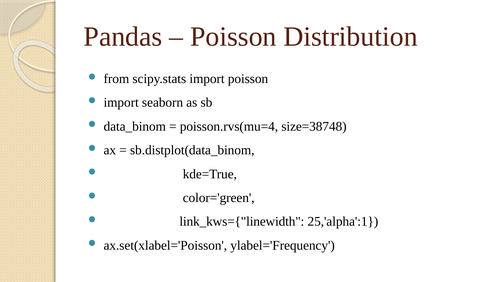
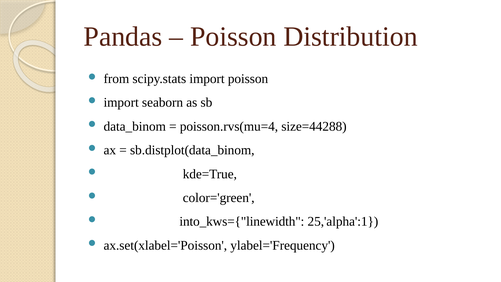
size=38748: size=38748 -> size=44288
link_kws={"linewidth: link_kws={"linewidth -> into_kws={"linewidth
